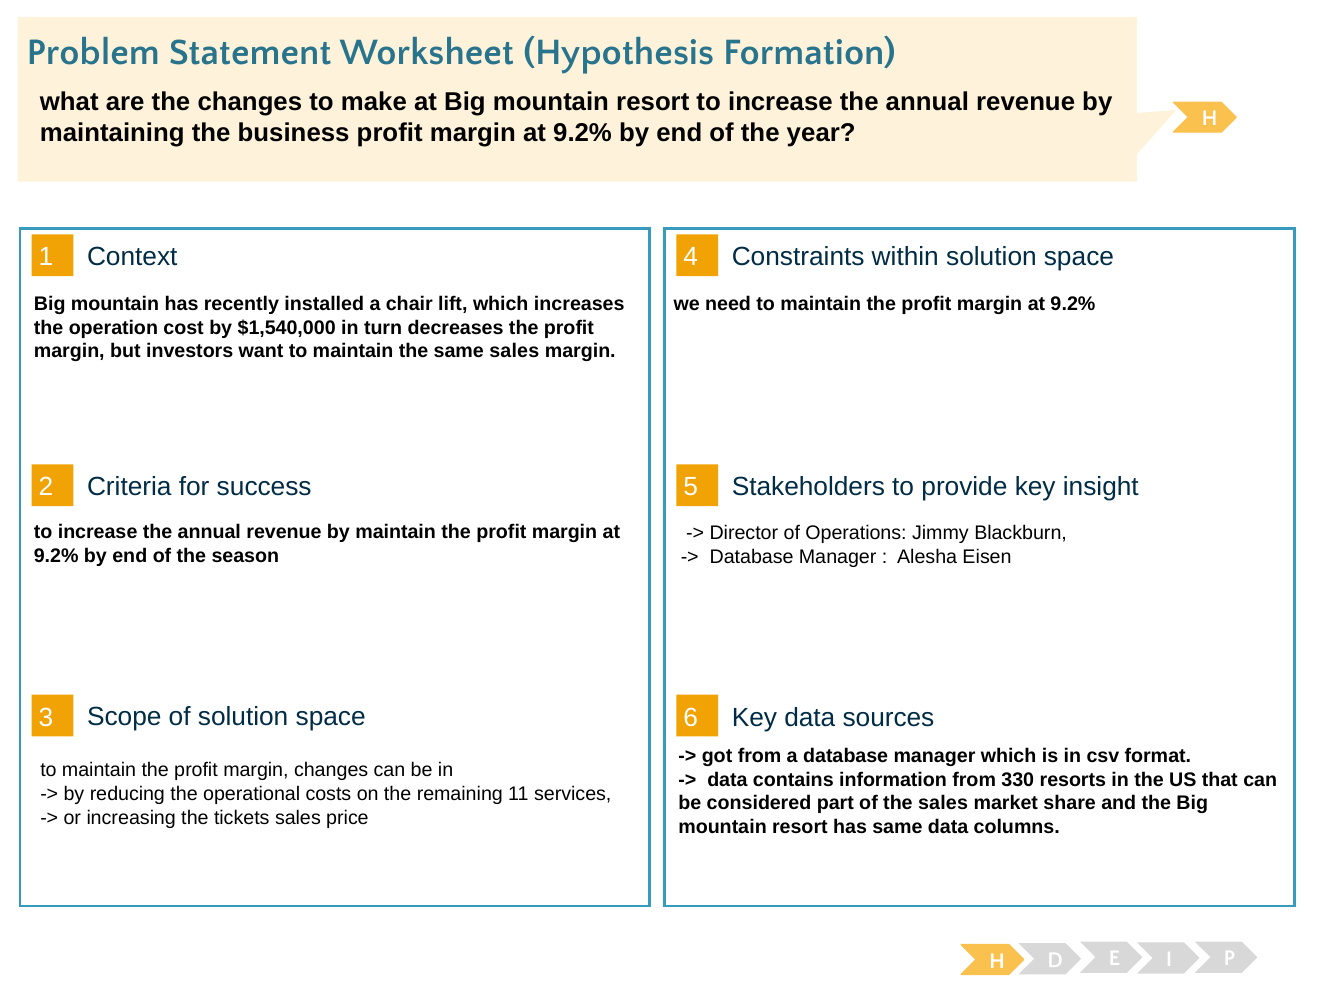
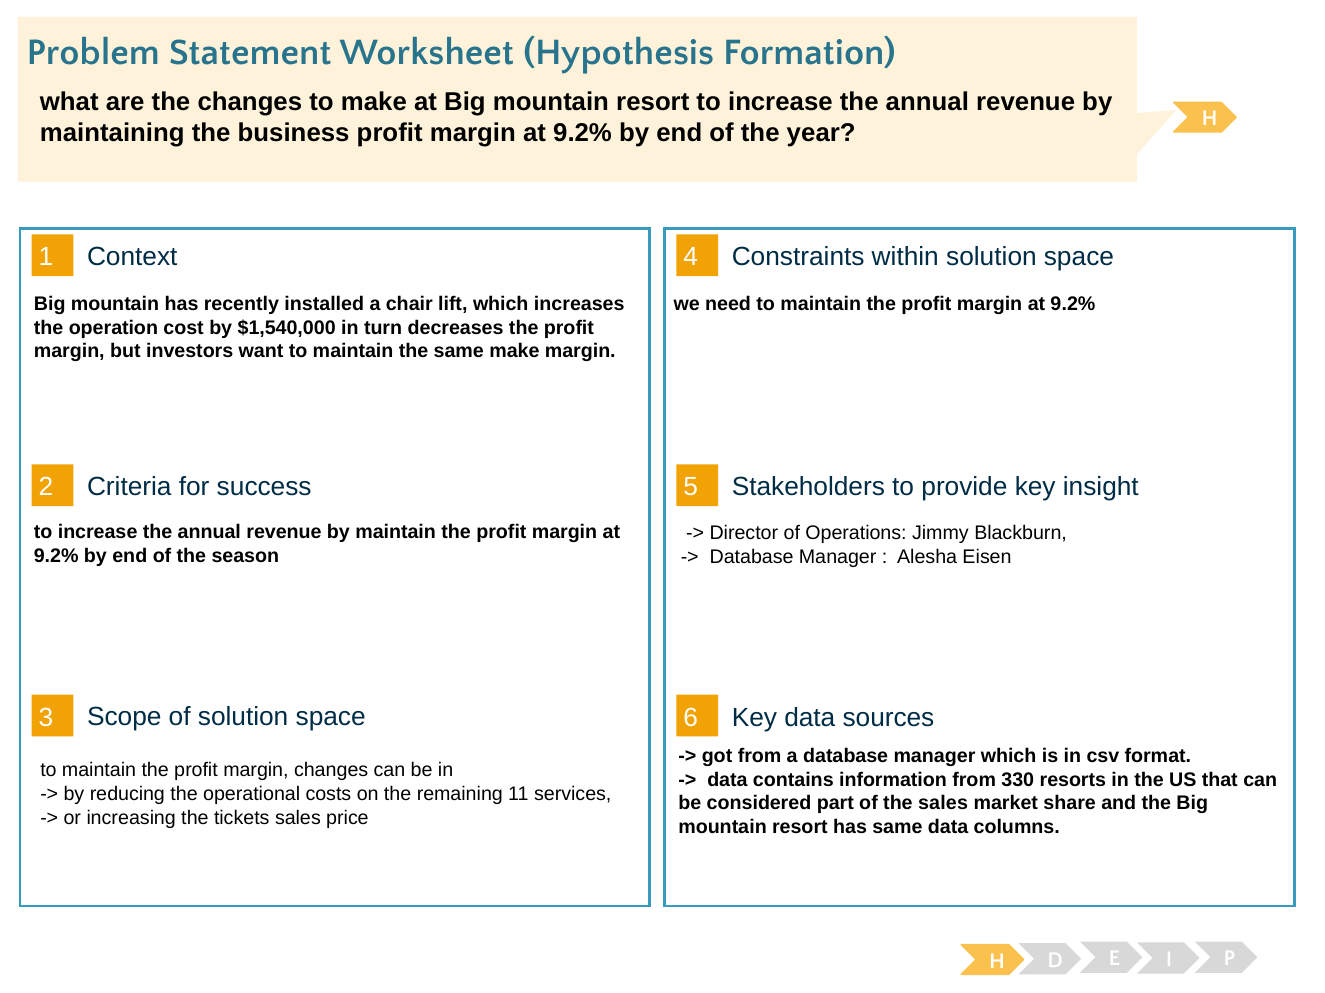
same sales: sales -> make
